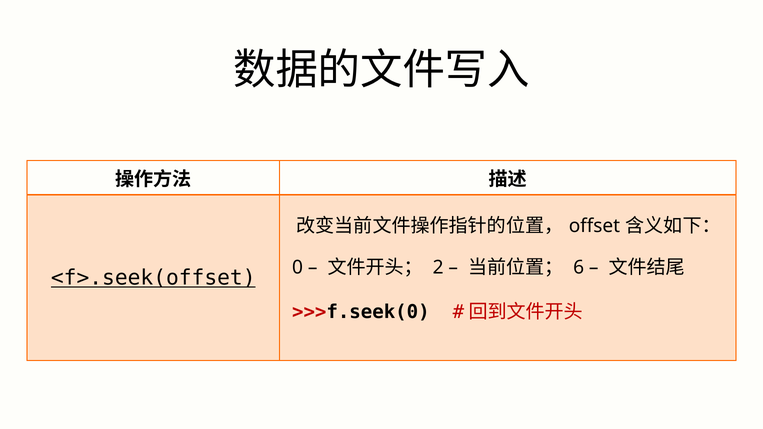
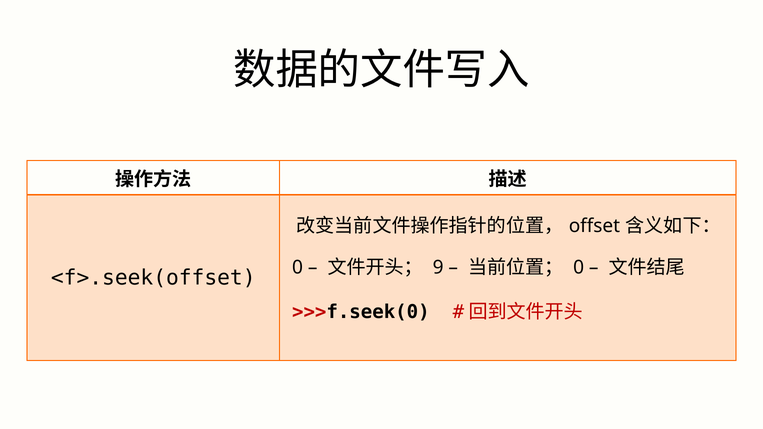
2: 2 -> 9
6 at (579, 268): 6 -> 0
<f>.seek(offset underline: present -> none
